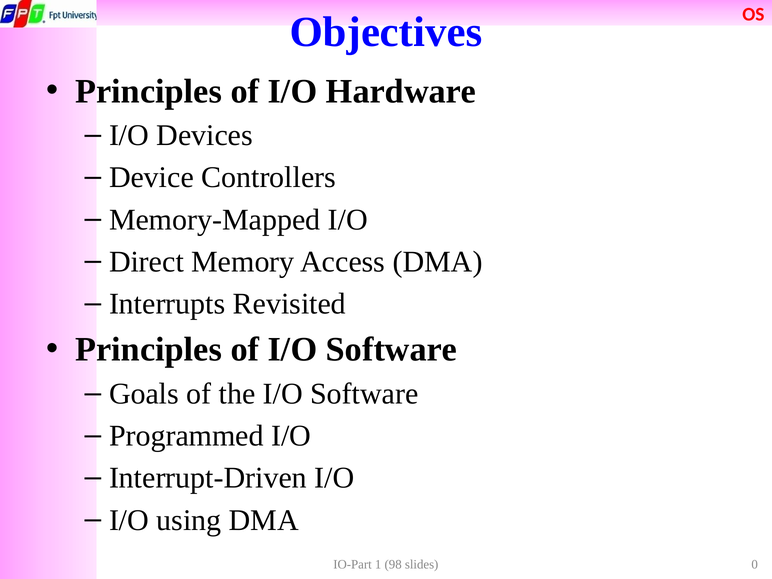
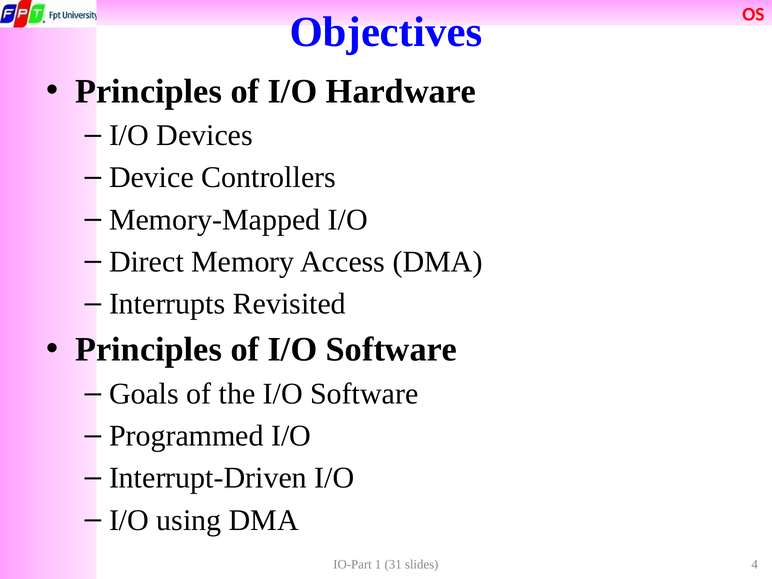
98: 98 -> 31
0: 0 -> 4
